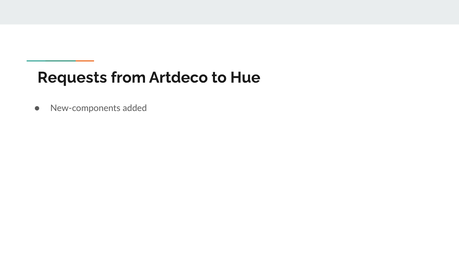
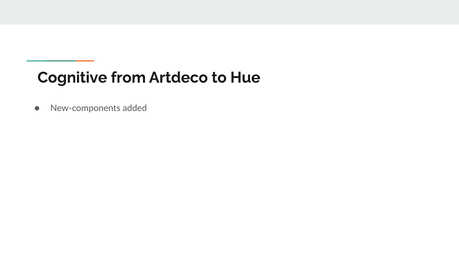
Requests: Requests -> Cognitive
